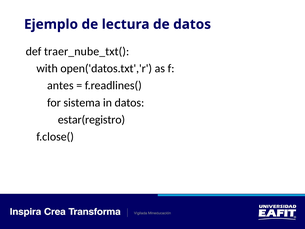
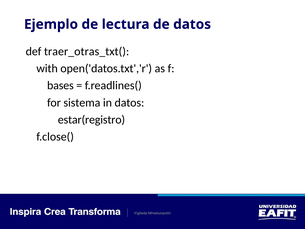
traer_nube_txt(: traer_nube_txt( -> traer_otras_txt(
antes: antes -> bases
